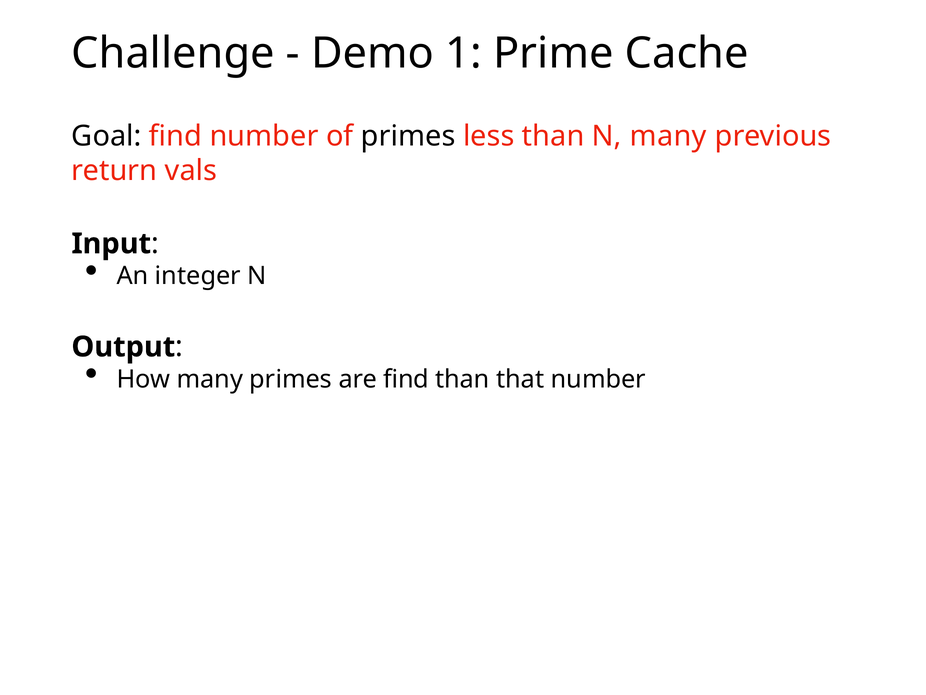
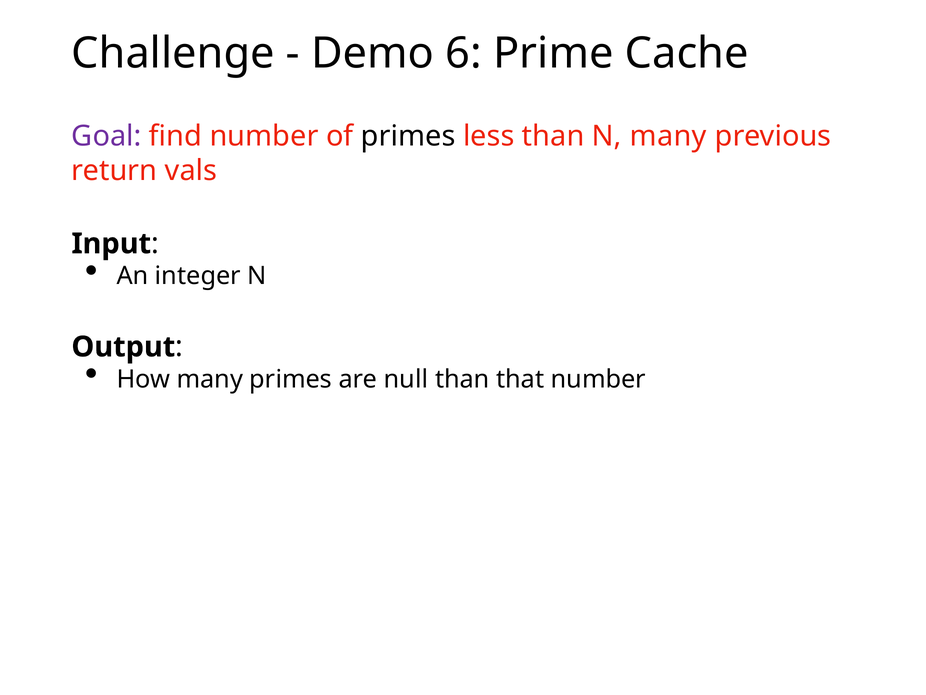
1: 1 -> 6
Goal colour: black -> purple
are find: find -> null
